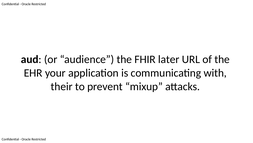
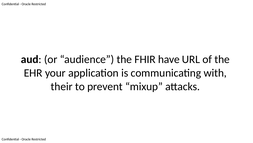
later: later -> have
